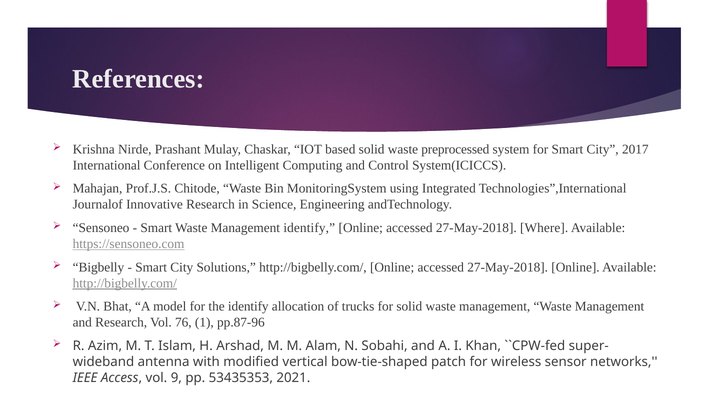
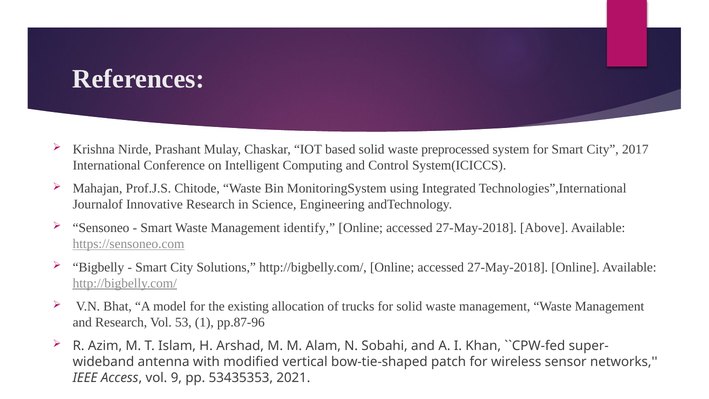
Where: Where -> Above
the identify: identify -> existing
76: 76 -> 53
